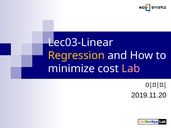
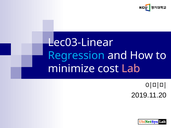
Regression colour: yellow -> light blue
